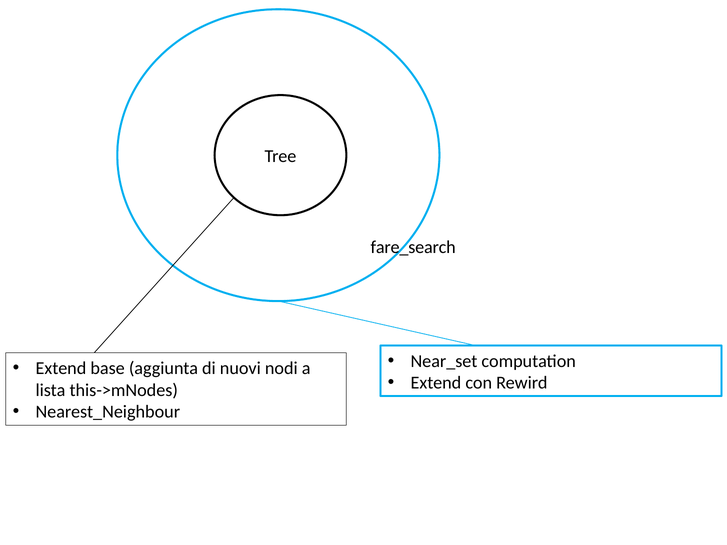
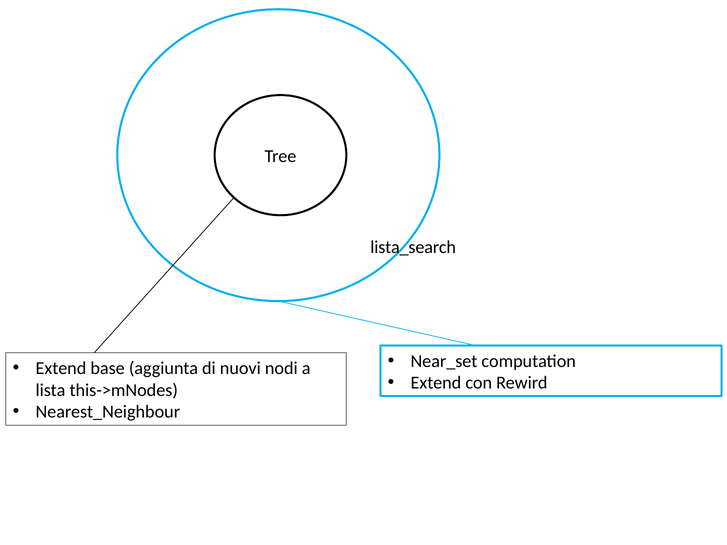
fare_search: fare_search -> lista_search
